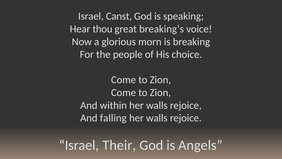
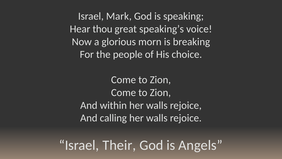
Canst: Canst -> Mark
breaking’s: breaking’s -> speaking’s
falling: falling -> calling
